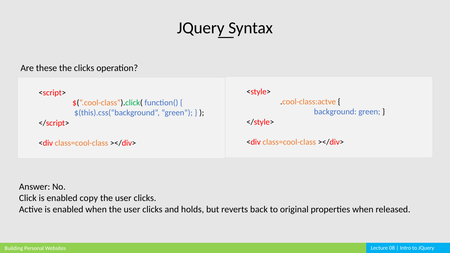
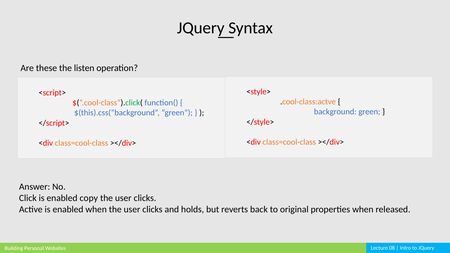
the clicks: clicks -> listen
